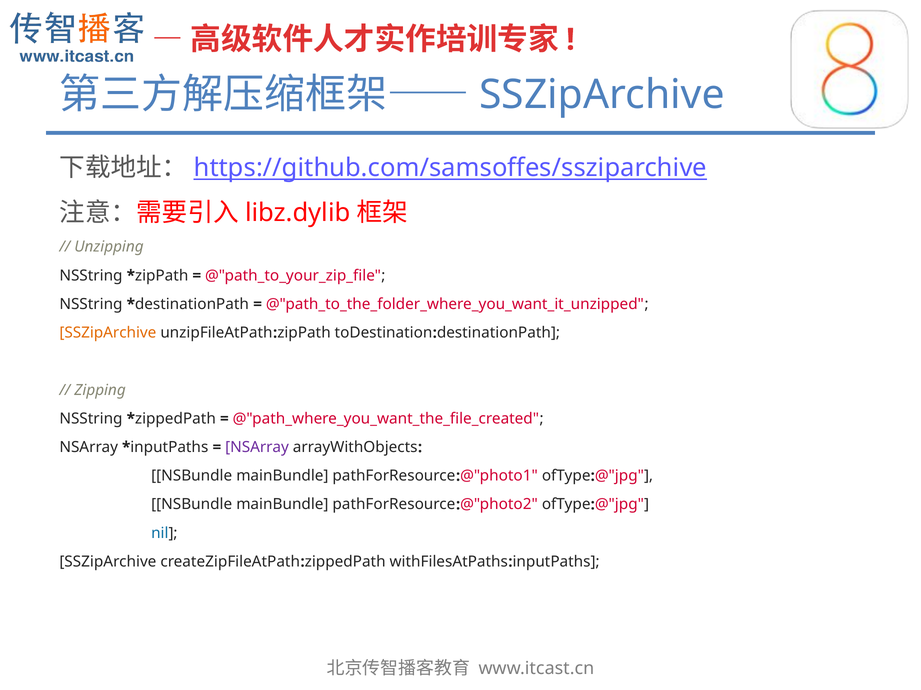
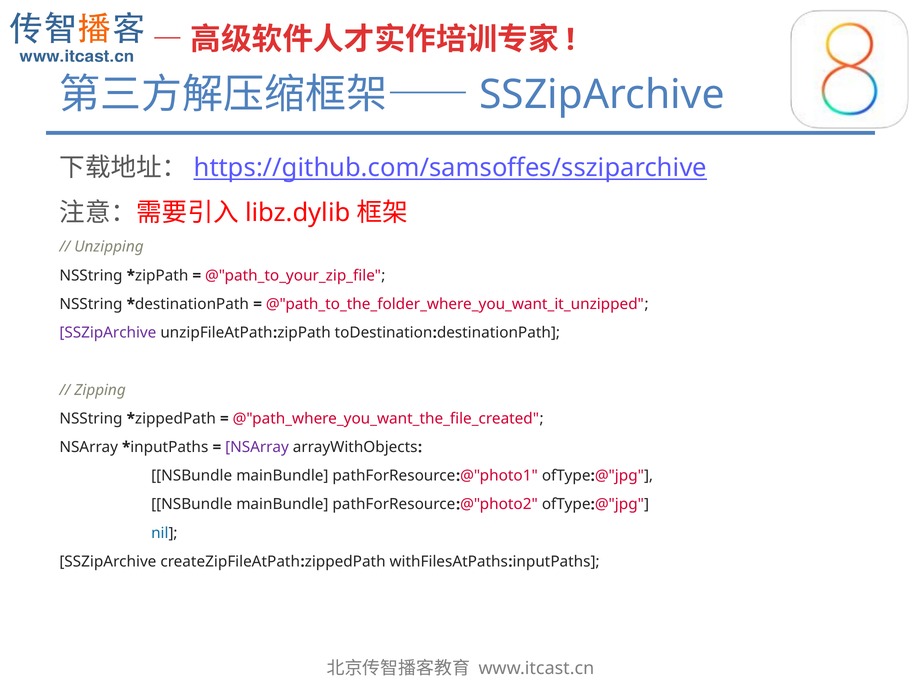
SSZipArchive at (108, 333) colour: orange -> purple
